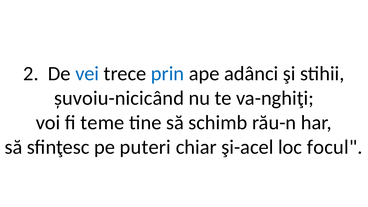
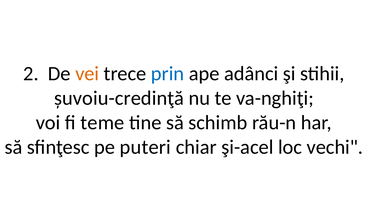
vei colour: blue -> orange
șuvoiu-nicicând: șuvoiu-nicicând -> șuvoiu-credinţă
focul: focul -> vechi
